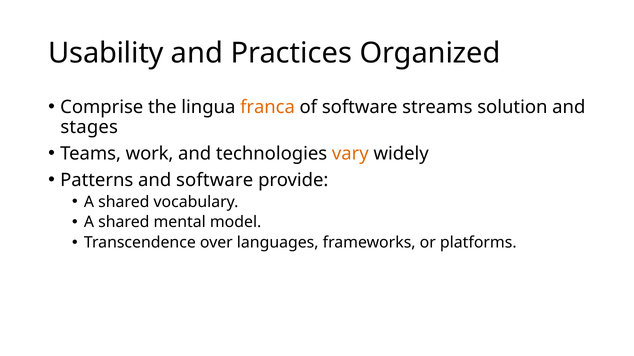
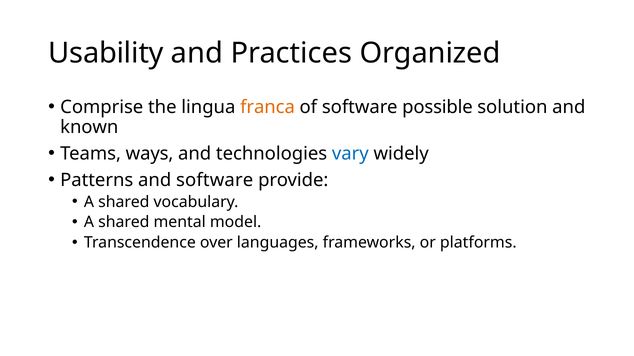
streams: streams -> possible
stages: stages -> known
work: work -> ways
vary colour: orange -> blue
